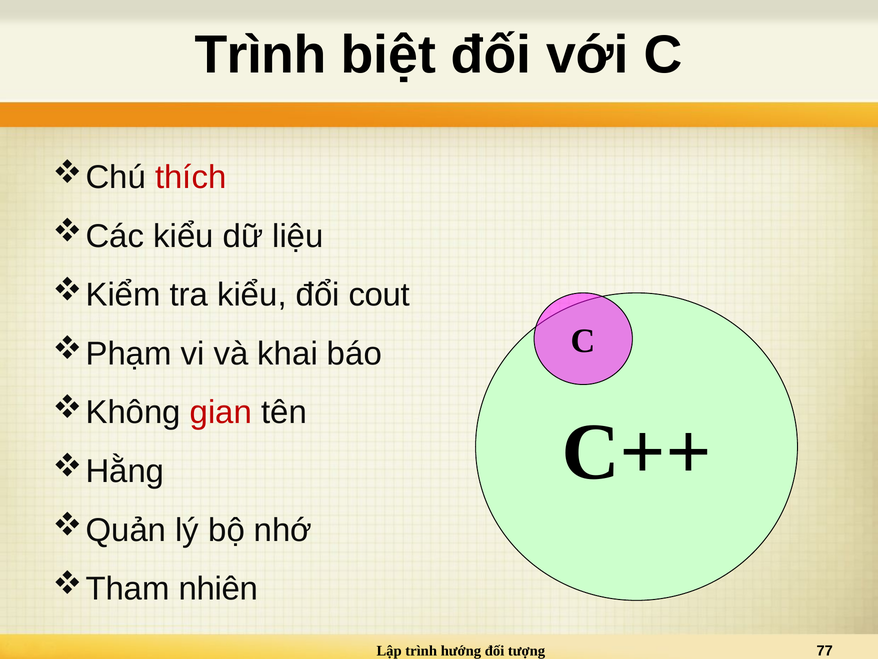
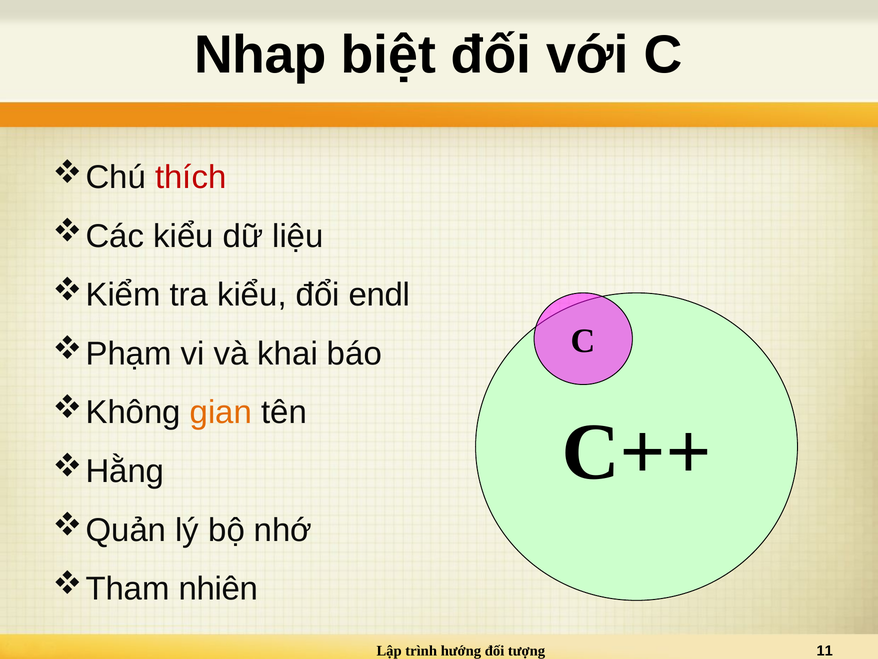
Trình at (260, 55): Trình -> Nhap
cout: cout -> endl
gian colour: red -> orange
77: 77 -> 11
